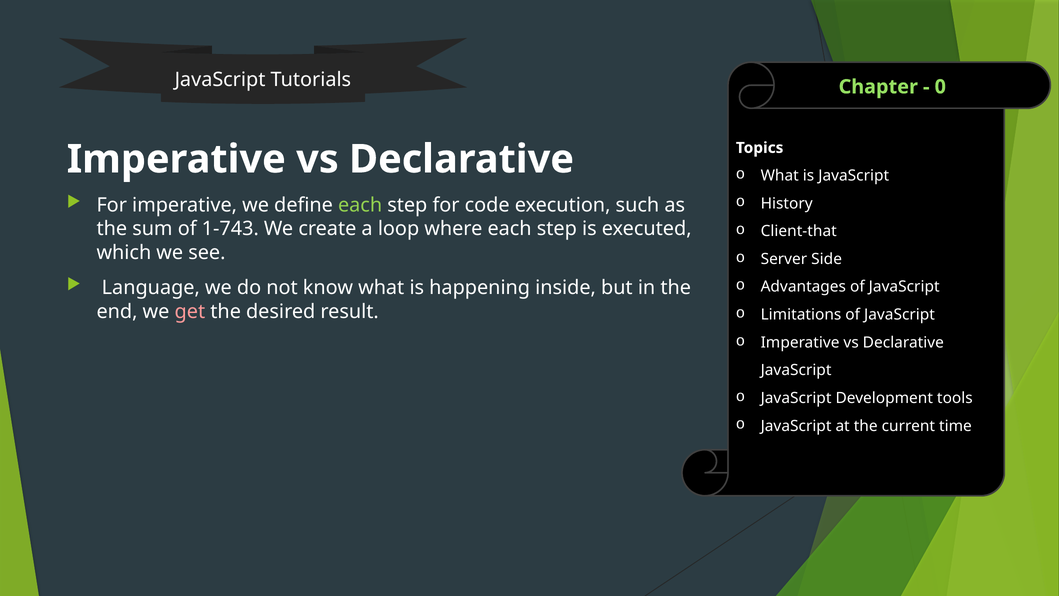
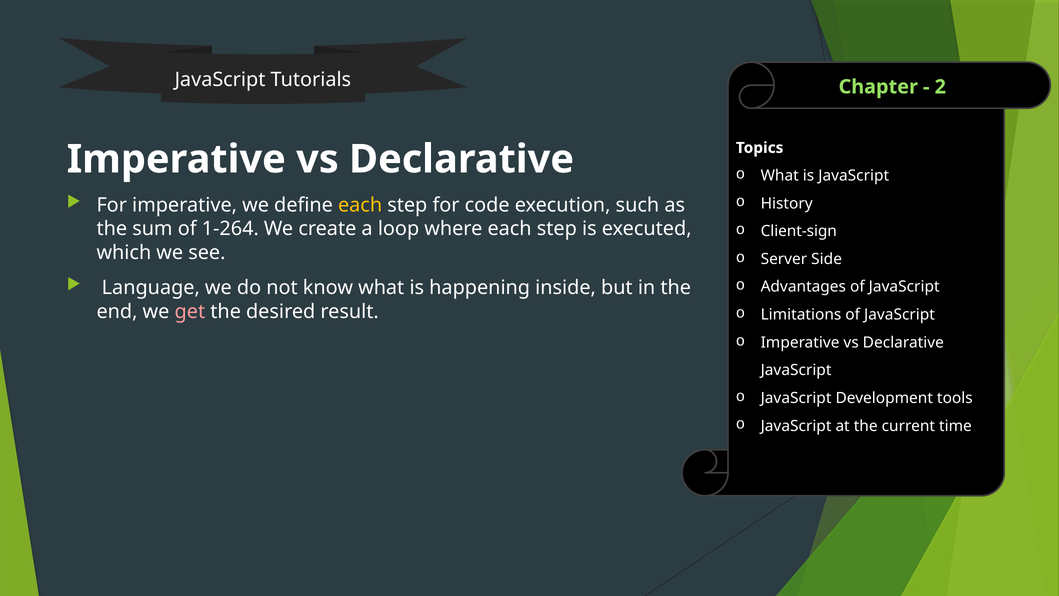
0: 0 -> 2
each at (360, 205) colour: light green -> yellow
1-743: 1-743 -> 1-264
Client-that: Client-that -> Client-sign
